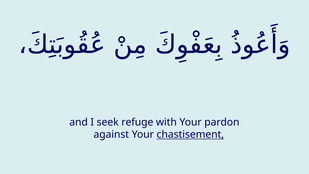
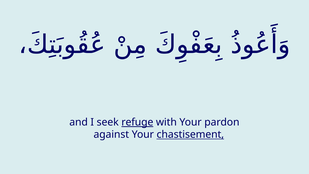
refuge underline: none -> present
